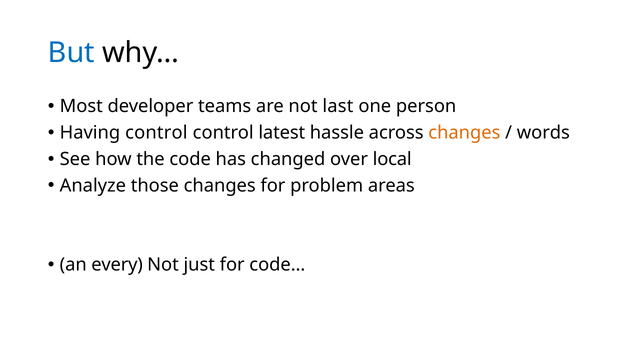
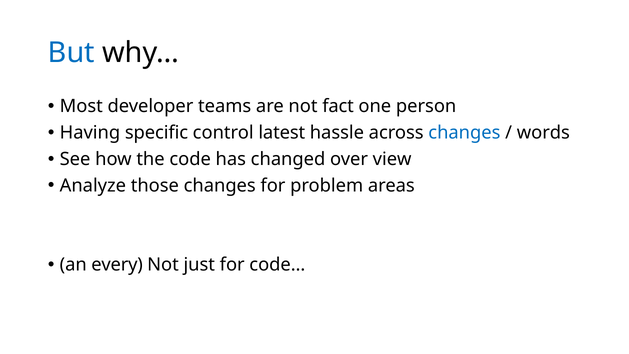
last: last -> fact
Having control: control -> specific
changes at (464, 133) colour: orange -> blue
local: local -> view
